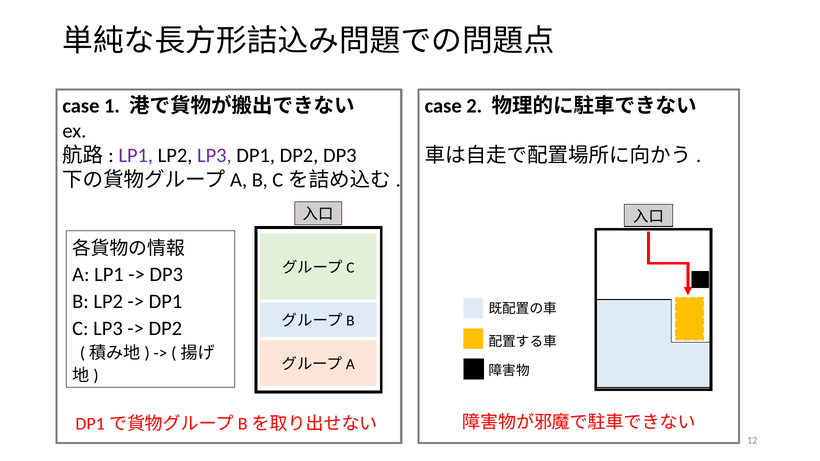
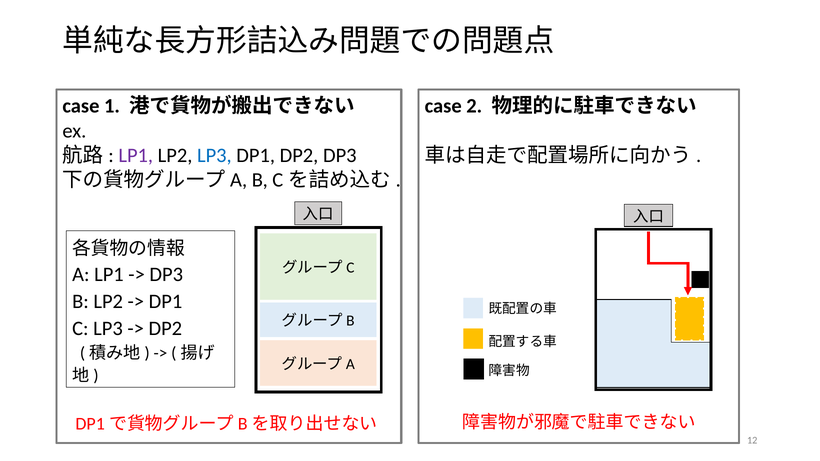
LP3 at (214, 155) colour: purple -> blue
